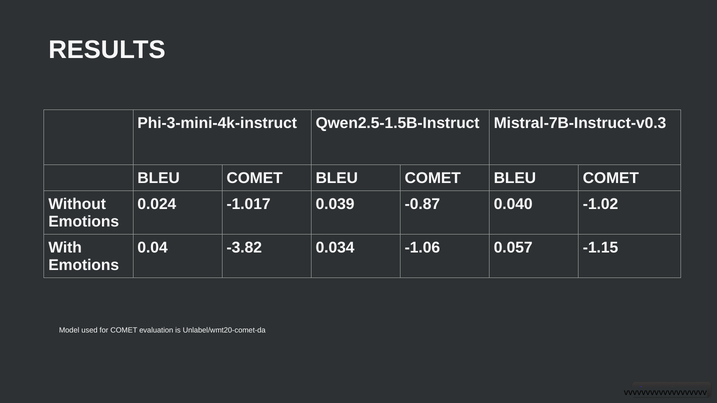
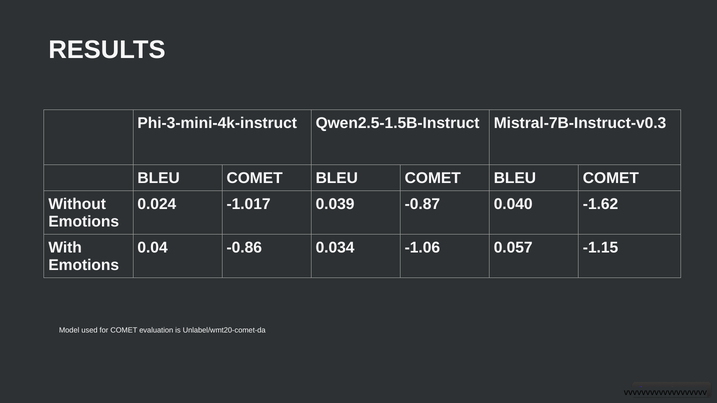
-1.02: -1.02 -> -1.62
-3.82: -3.82 -> -0.86
